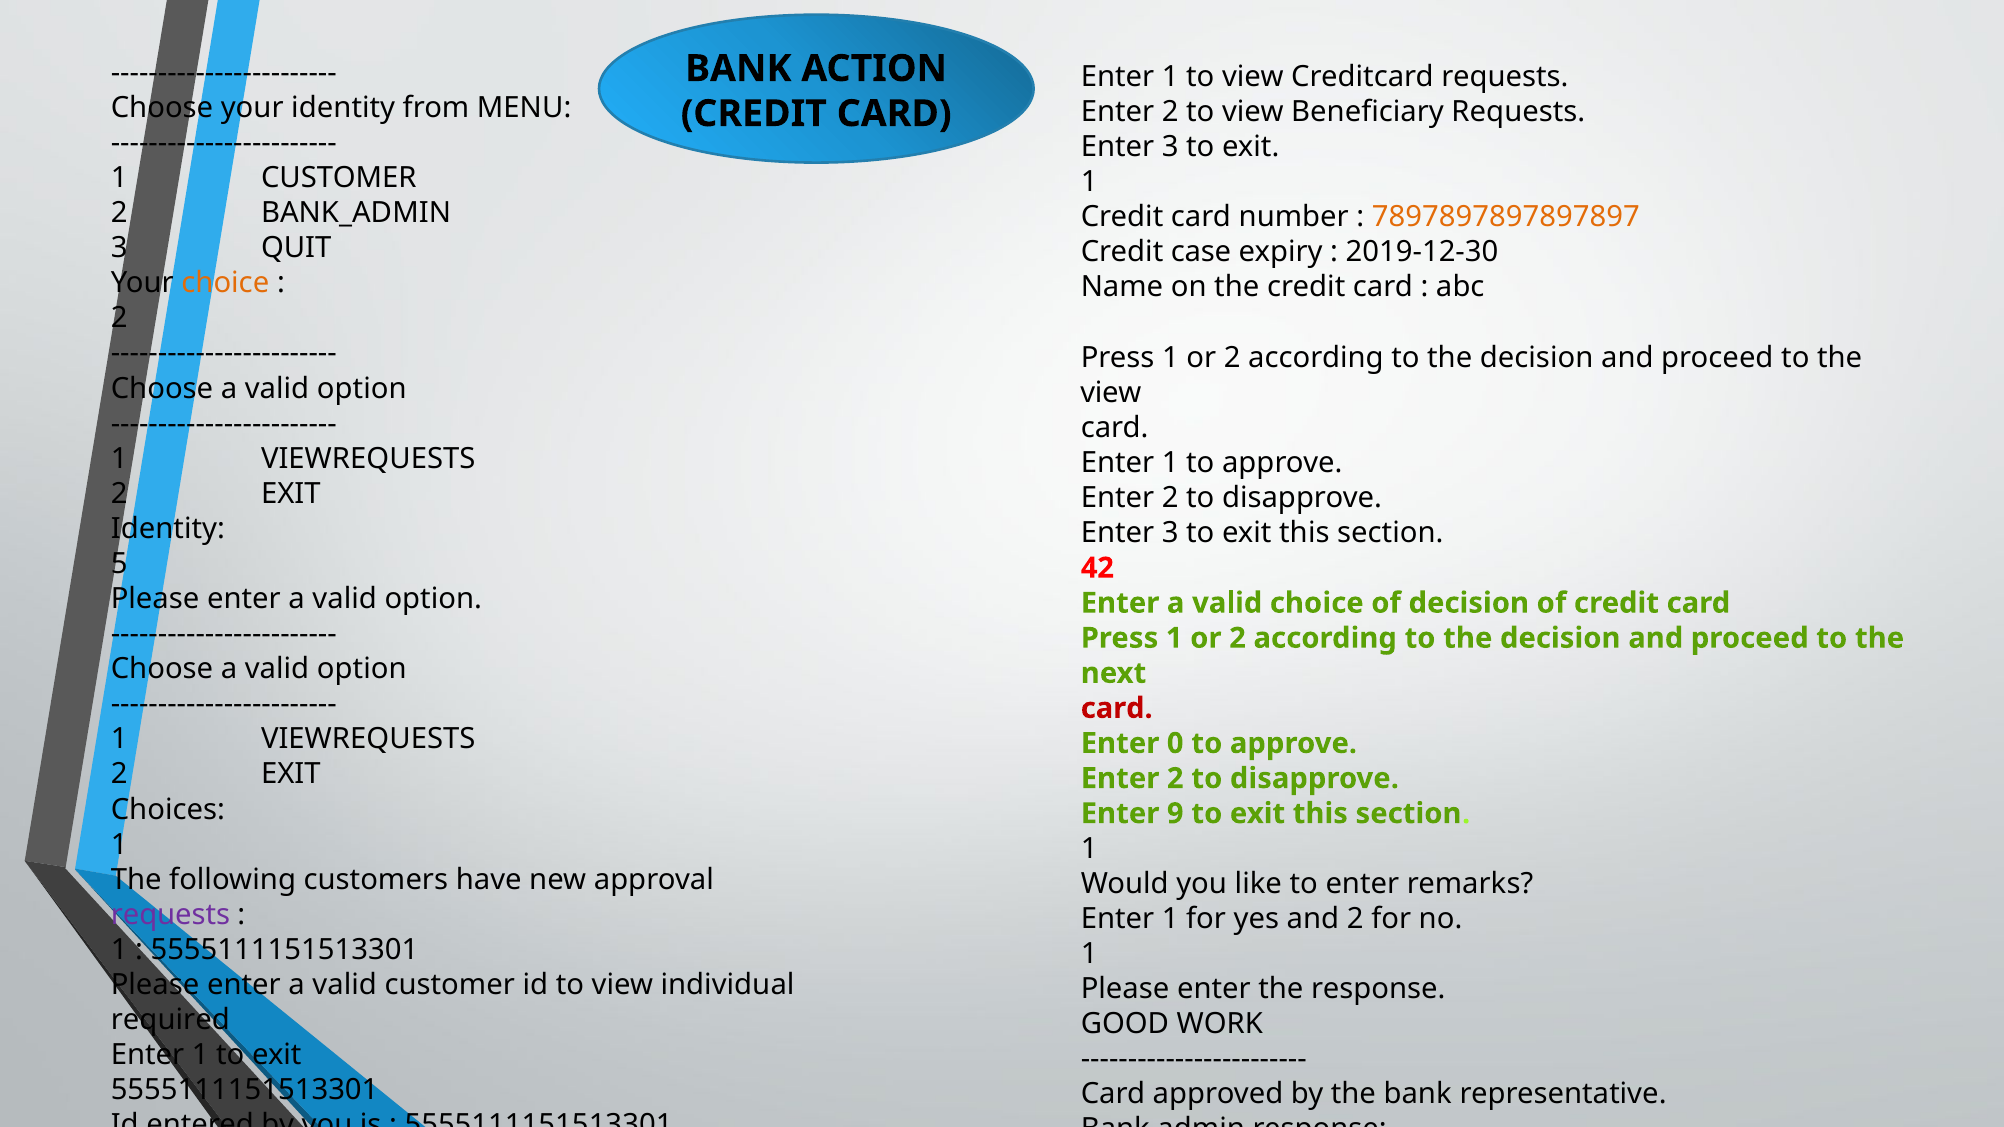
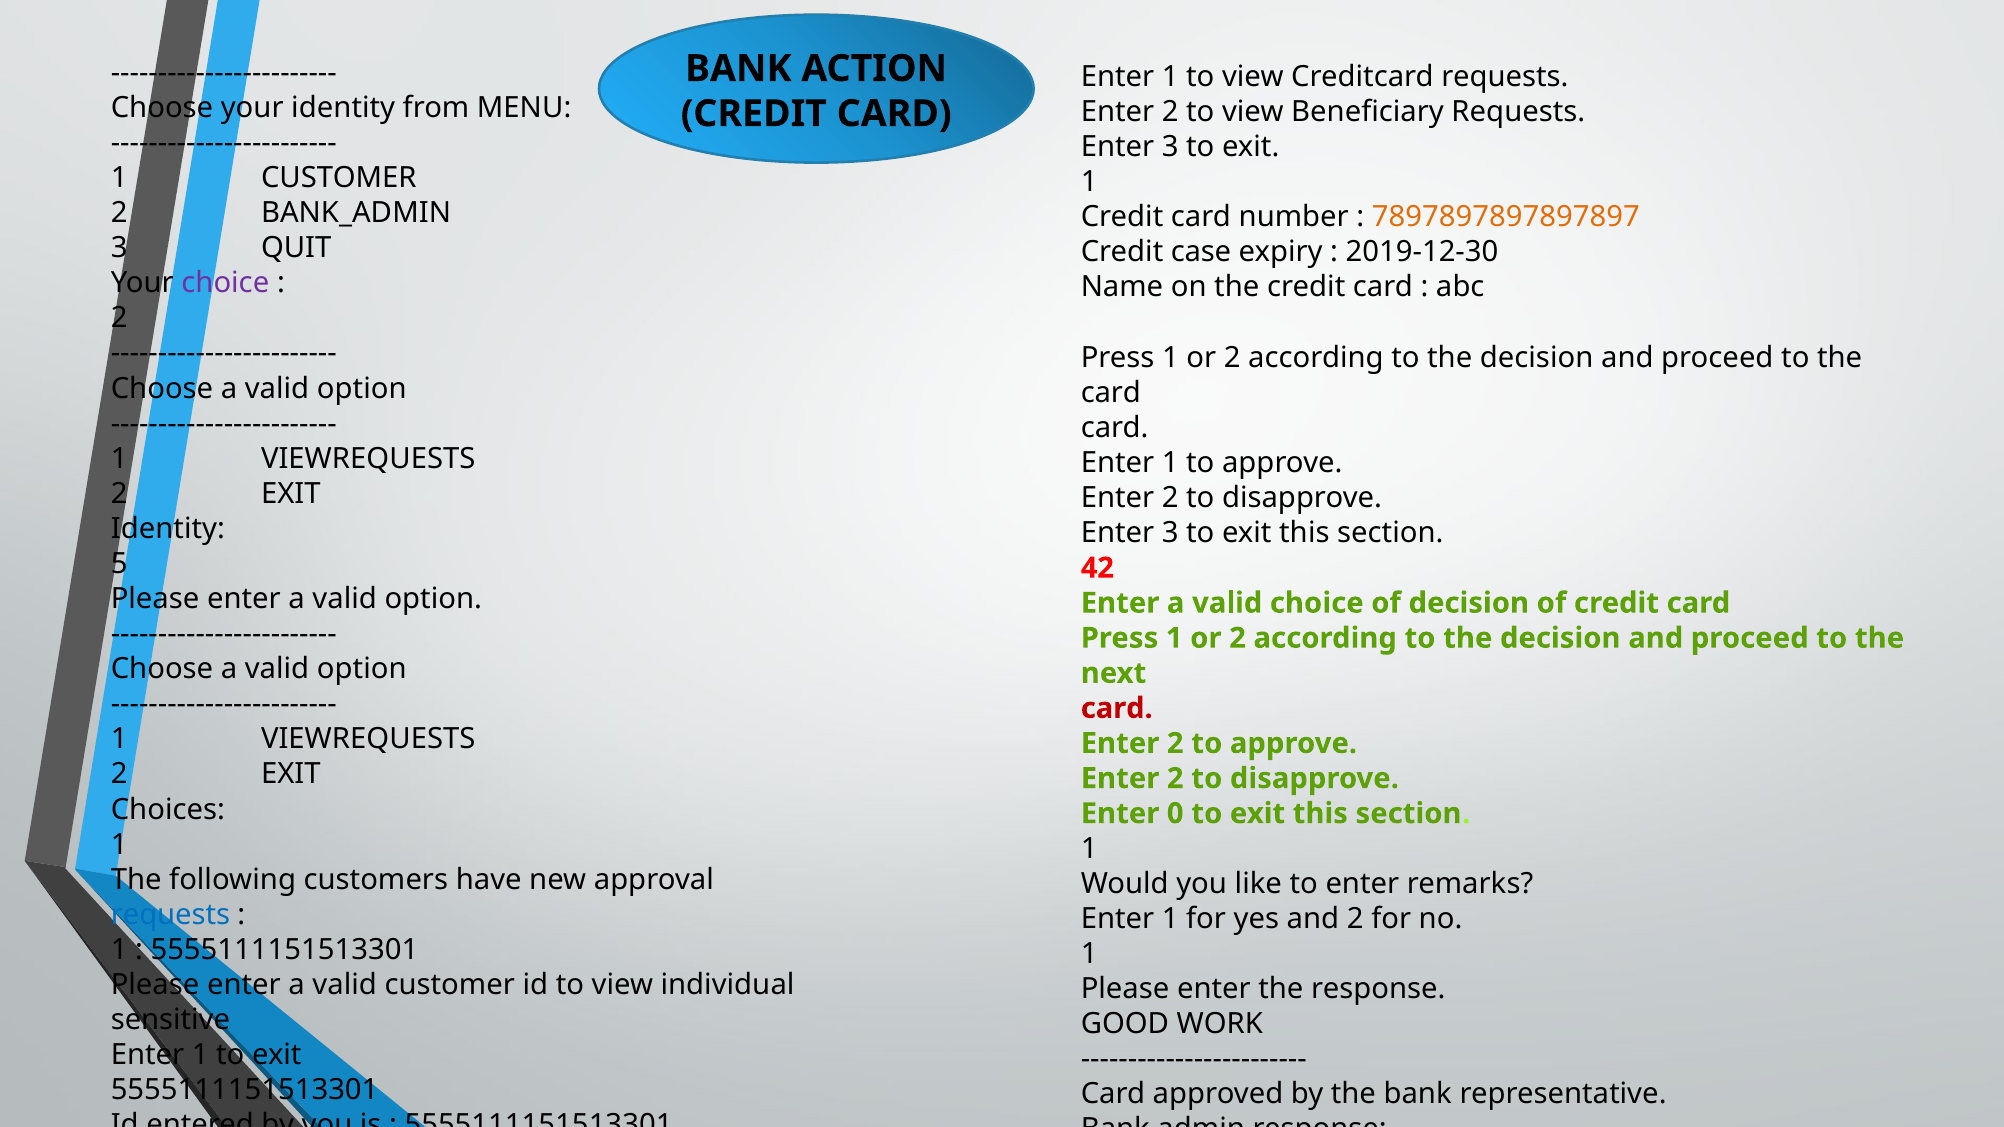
choice at (225, 283) colour: orange -> purple
view at (1111, 393): view -> card
0 at (1175, 744): 0 -> 2
9: 9 -> 0
requests at (170, 915) colour: purple -> blue
required: required -> sensitive
